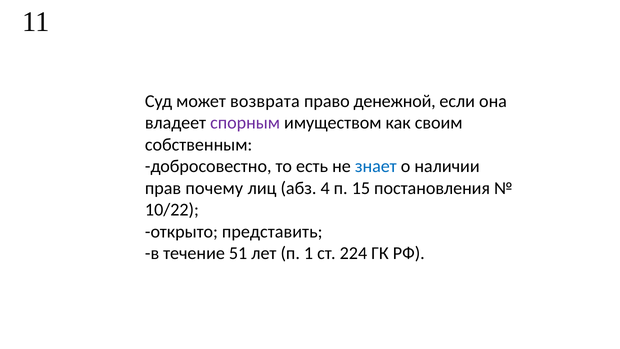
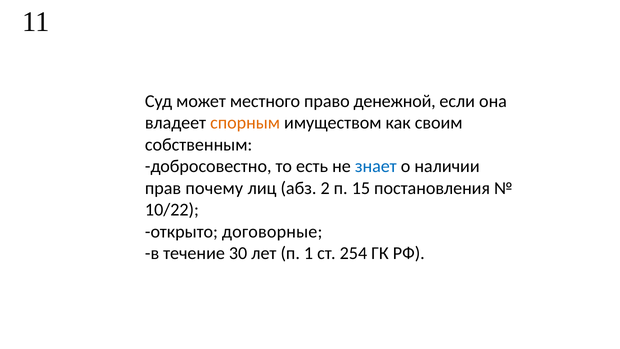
возврата: возврата -> местного
спорным colour: purple -> orange
4: 4 -> 2
представить: представить -> договорные
51: 51 -> 30
224: 224 -> 254
